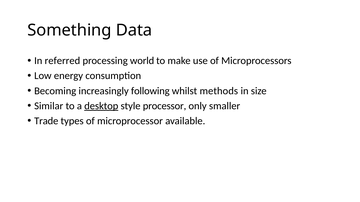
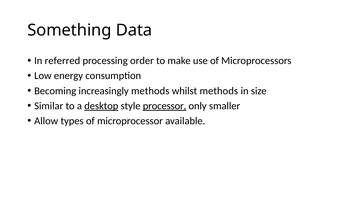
world: world -> order
increasingly following: following -> methods
processor underline: none -> present
Trade: Trade -> Allow
